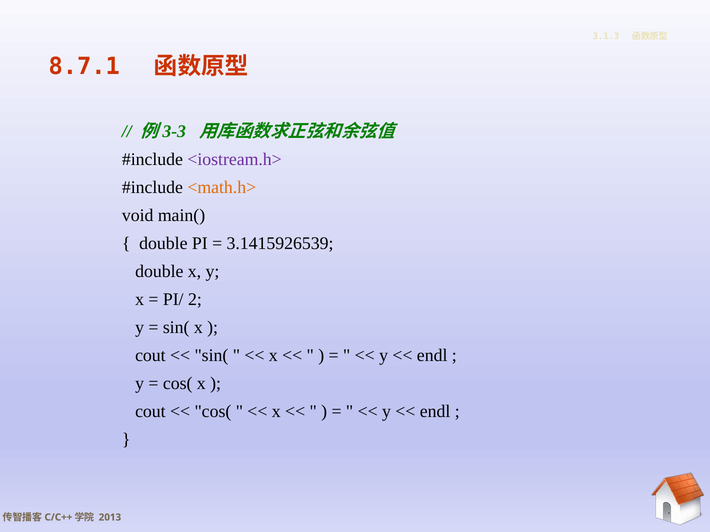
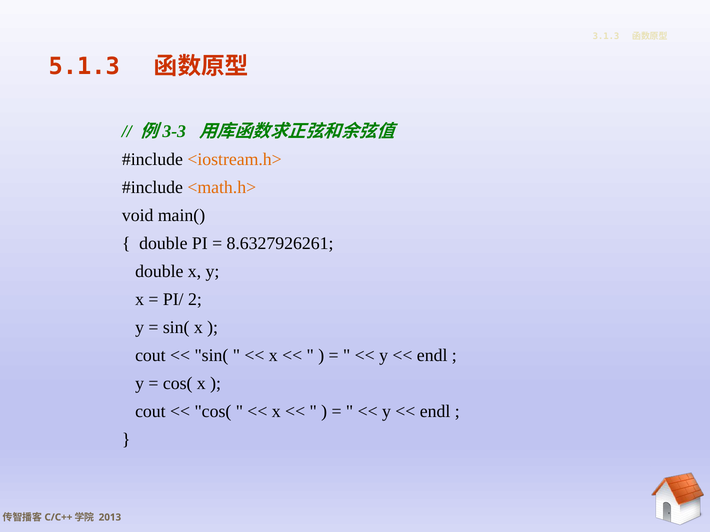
8.7.1: 8.7.1 -> 5.1.3
<iostream.h> colour: purple -> orange
3.1415926539: 3.1415926539 -> 8.6327926261
